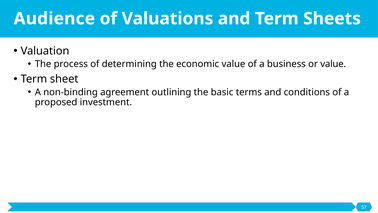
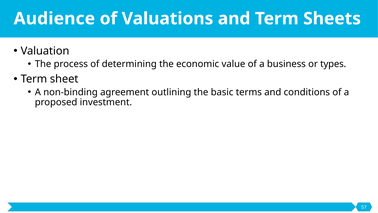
or value: value -> types
